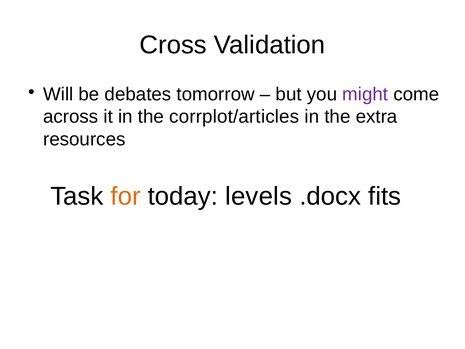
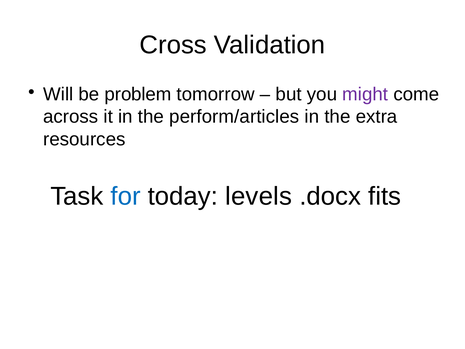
debates: debates -> problem
corrplot/articles: corrplot/articles -> perform/articles
for colour: orange -> blue
